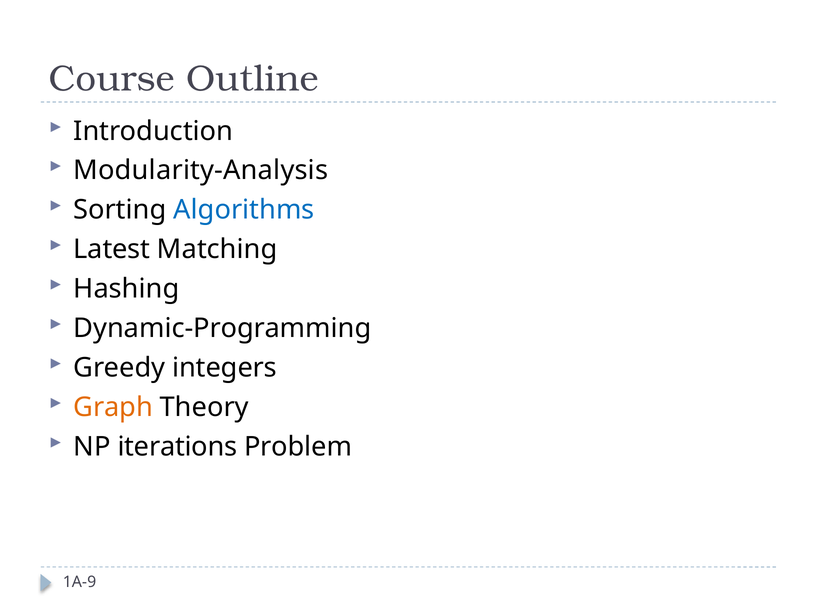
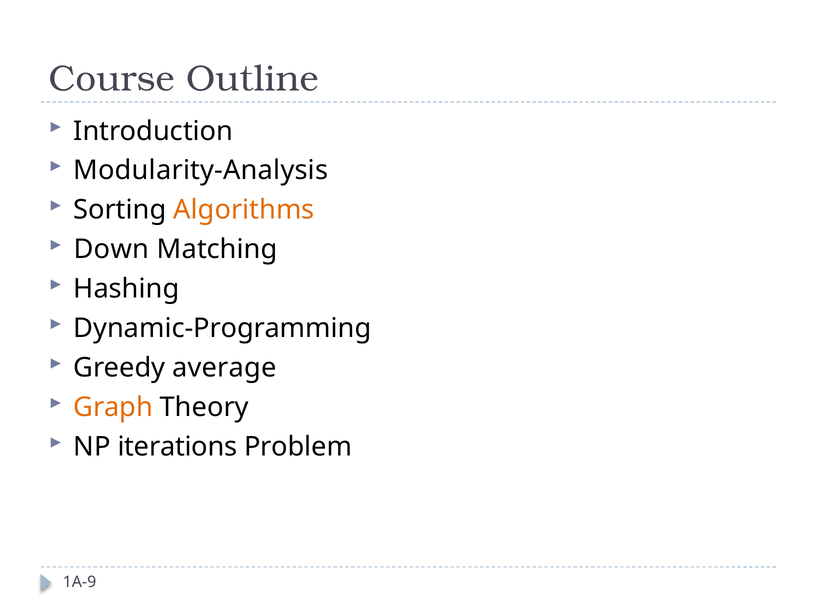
Algorithms colour: blue -> orange
Latest: Latest -> Down
integers: integers -> average
